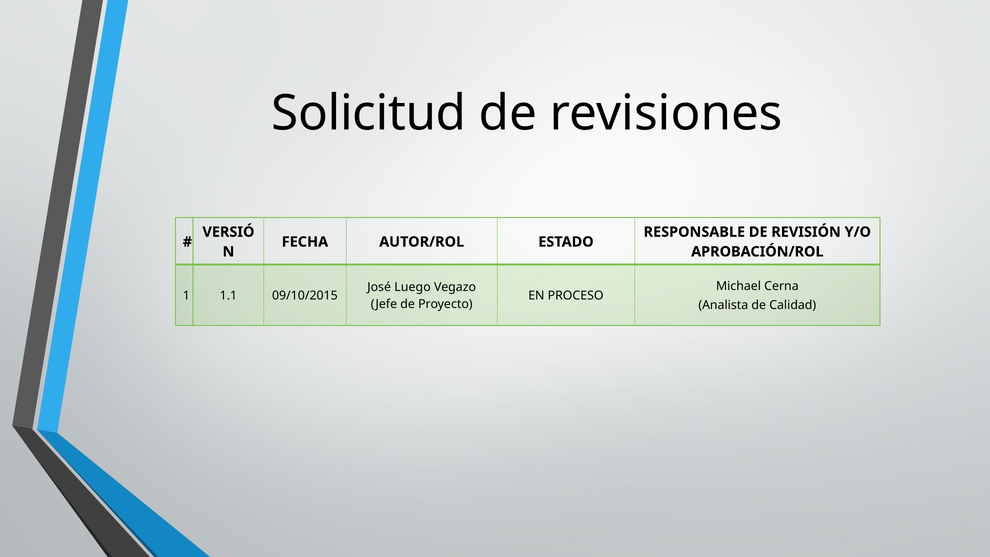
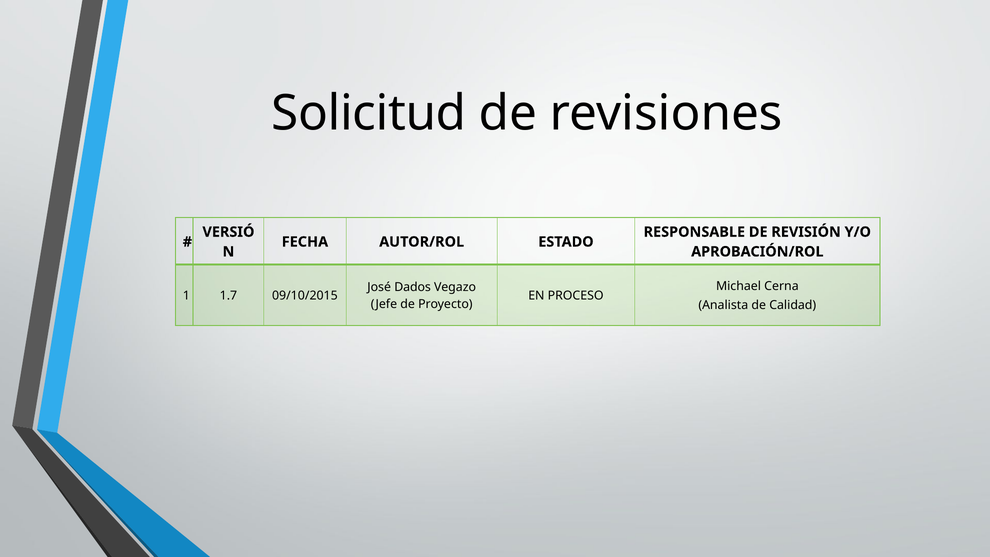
Luego: Luego -> Dados
1.1: 1.1 -> 1.7
